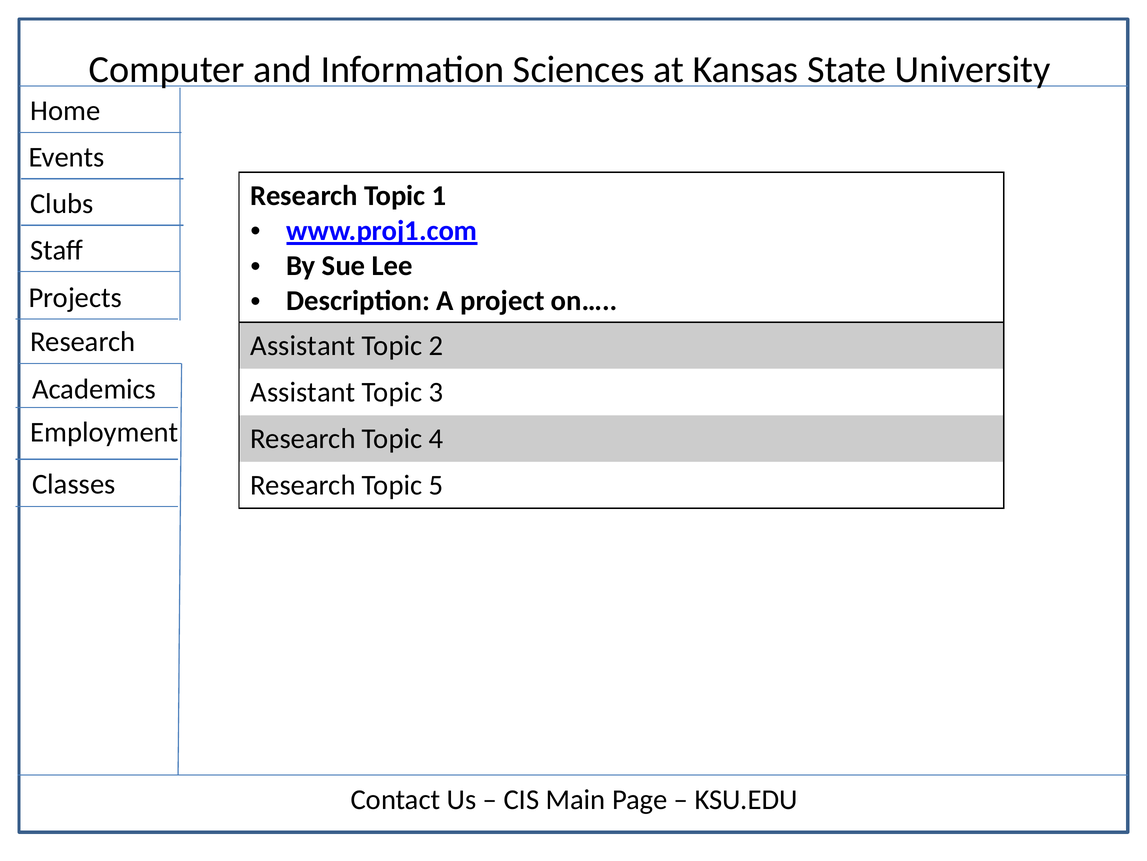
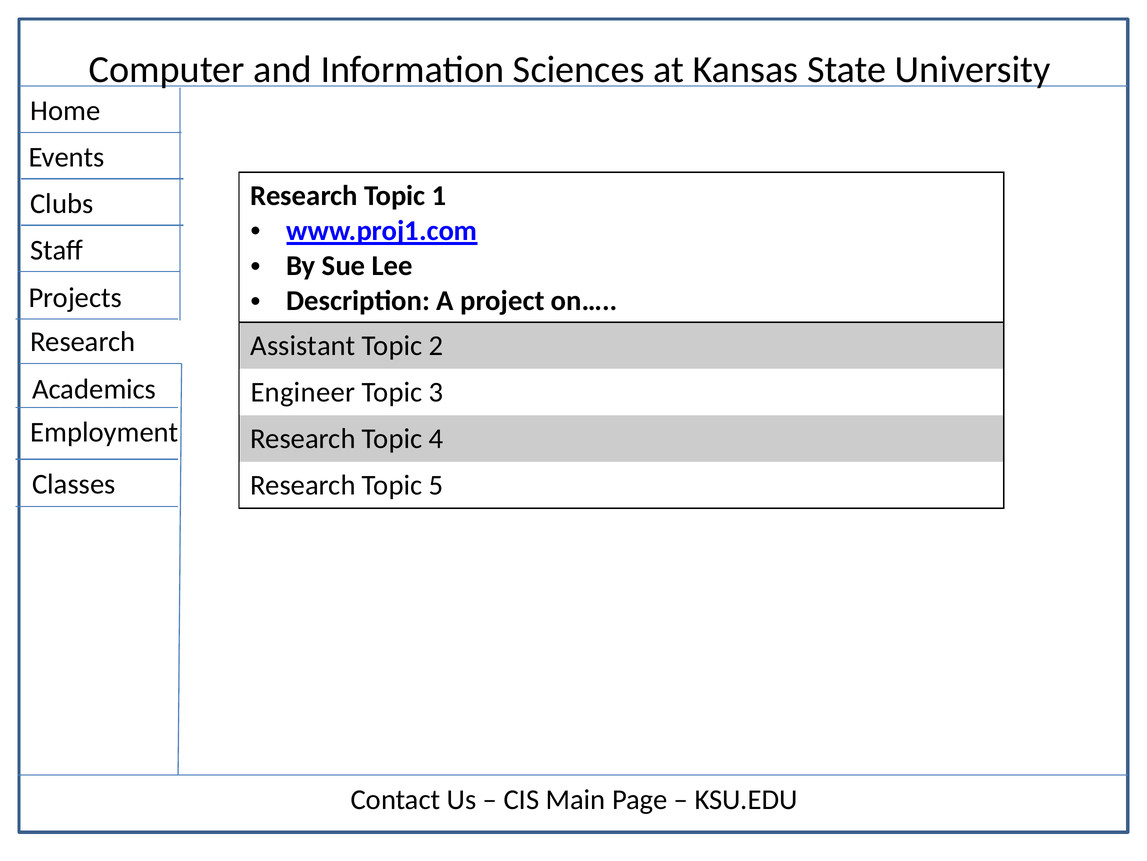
Assistant at (303, 392): Assistant -> Engineer
